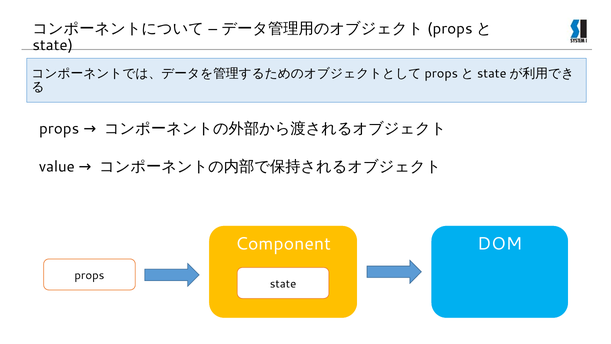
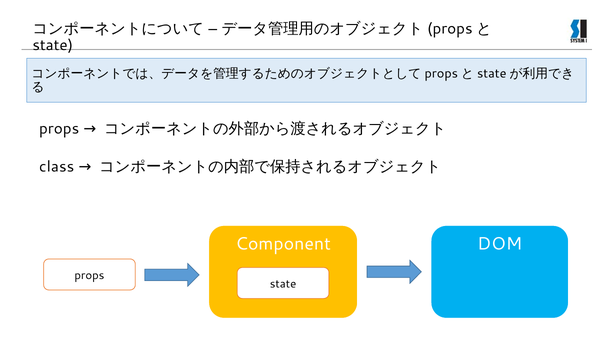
value: value -> class
